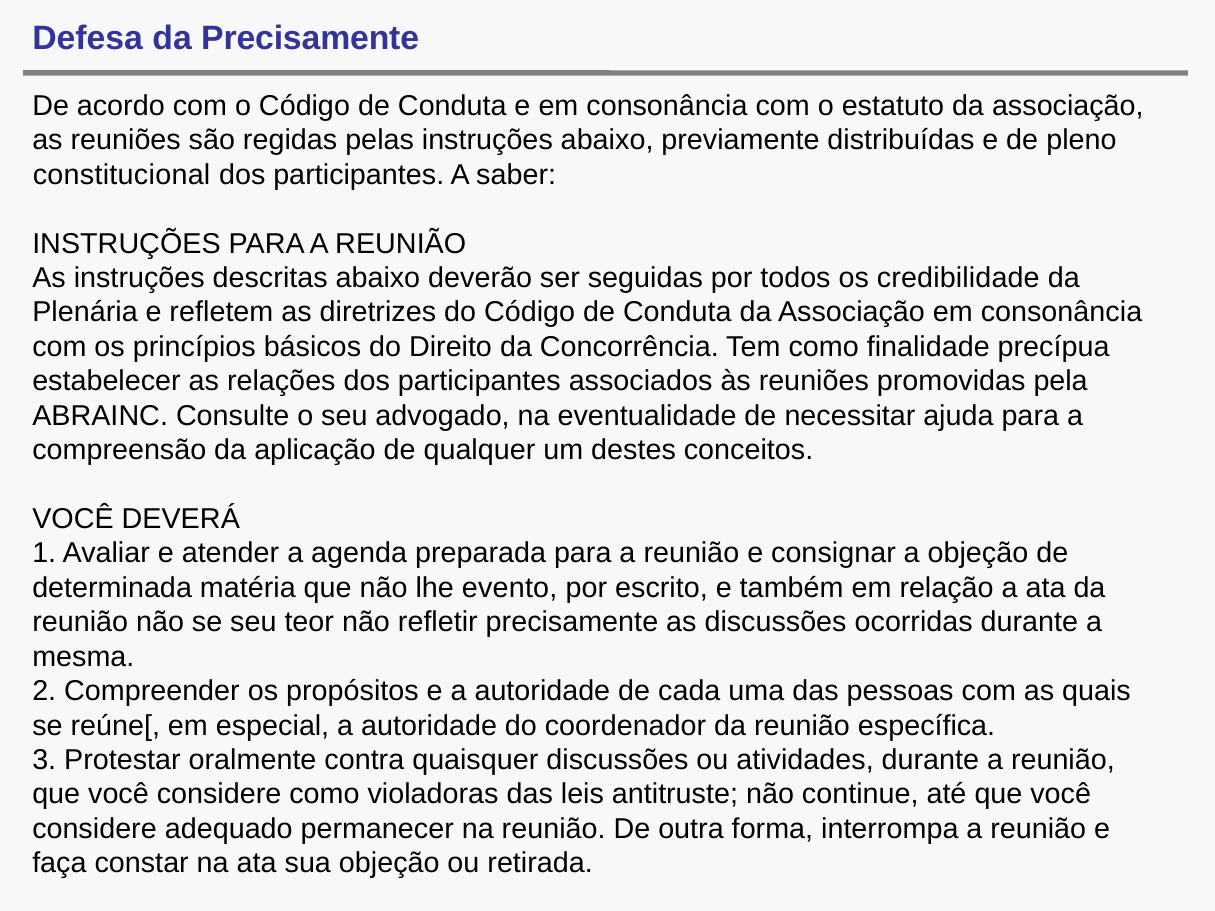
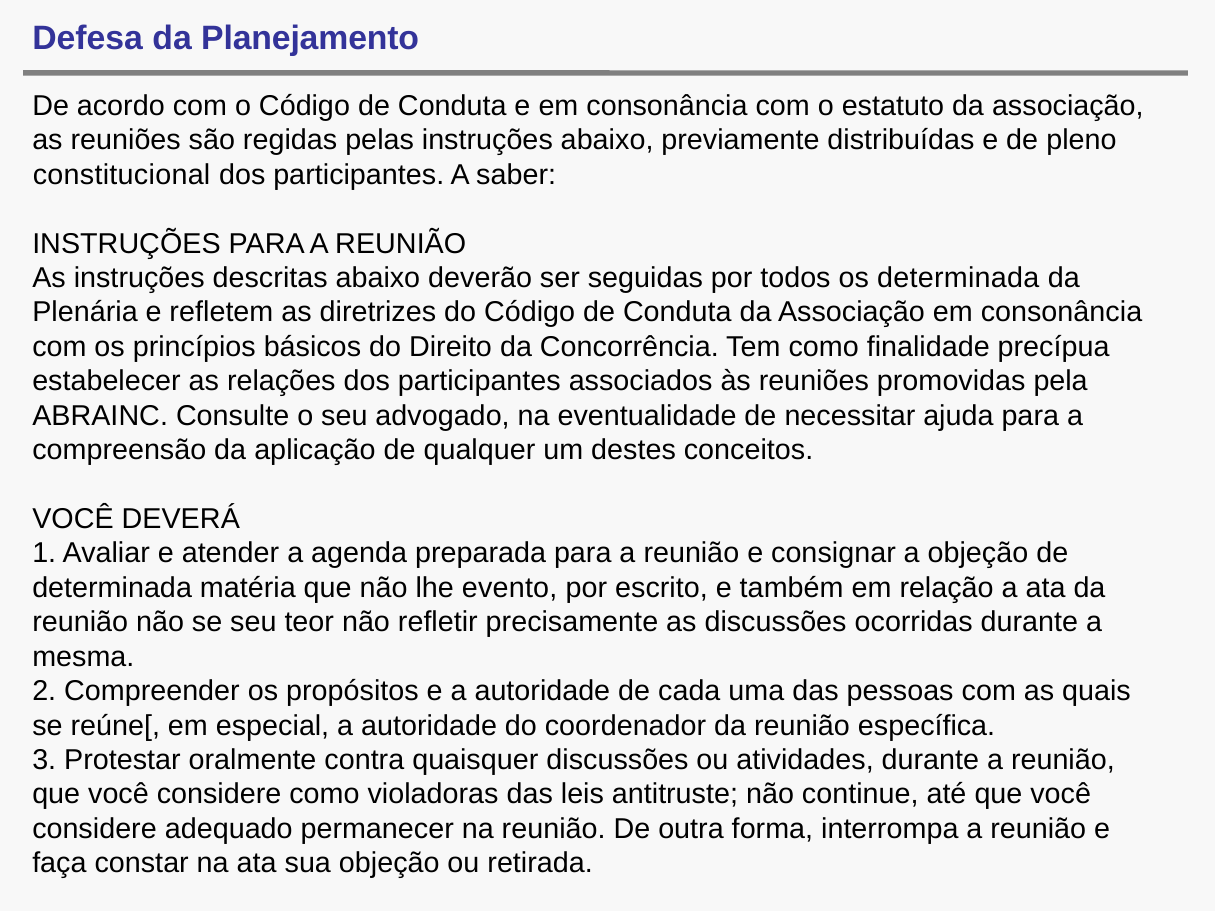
da Precisamente: Precisamente -> Planejamento
os credibilidade: credibilidade -> determinada
